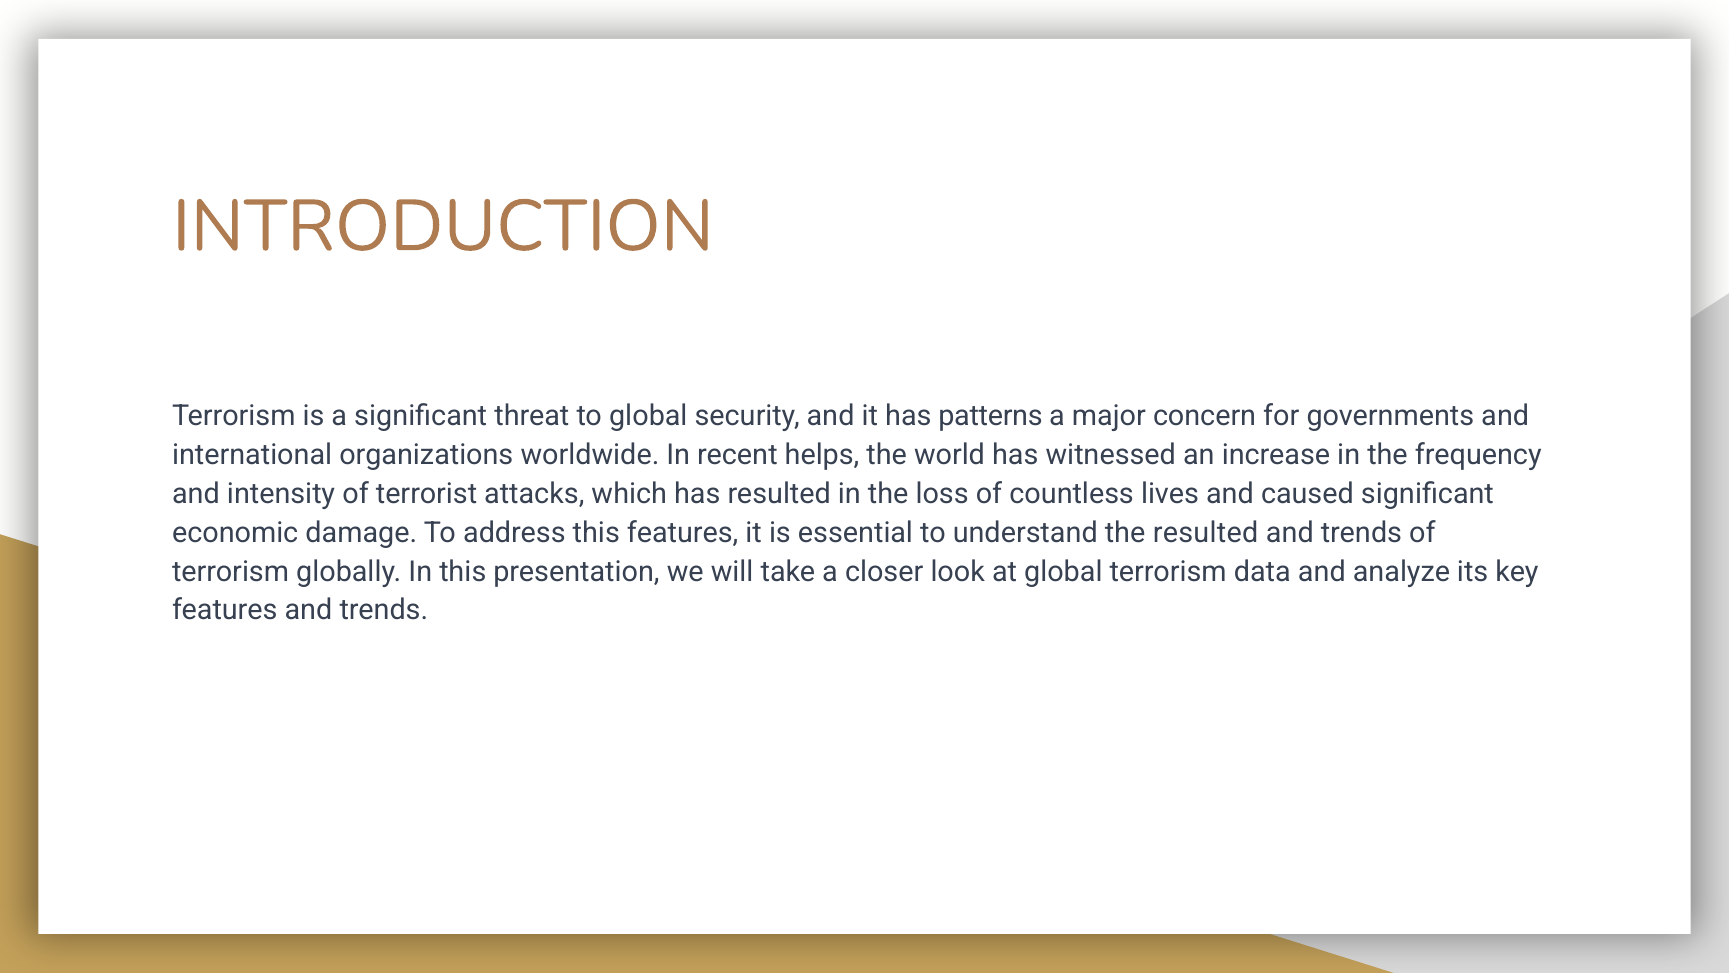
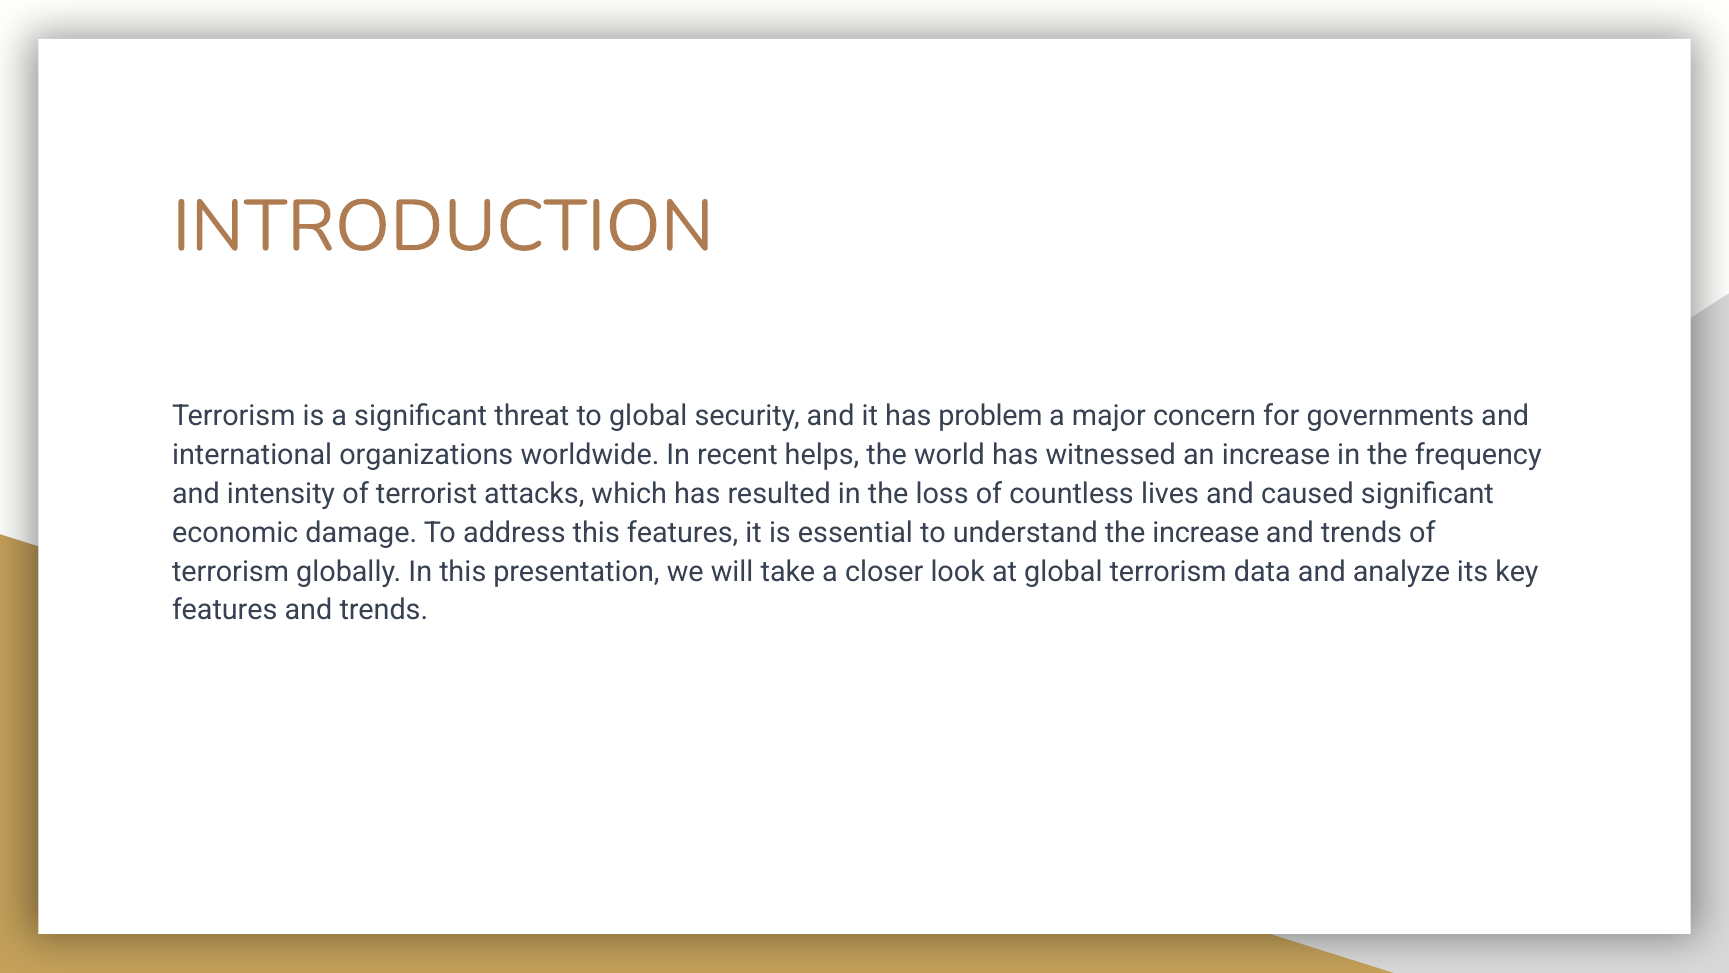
patterns: patterns -> problem
the resulted: resulted -> increase
